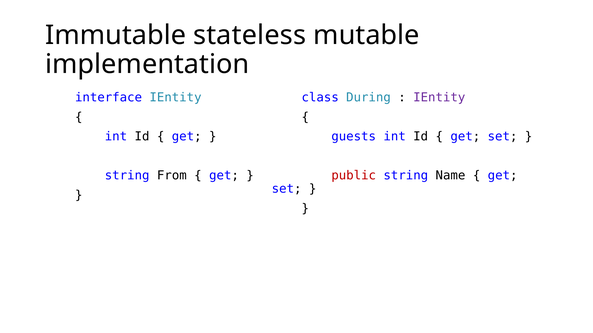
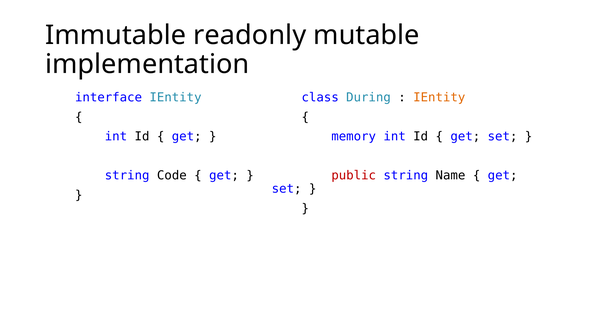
stateless: stateless -> readonly
IEntity at (439, 98) colour: purple -> orange
guests: guests -> memory
From: From -> Code
